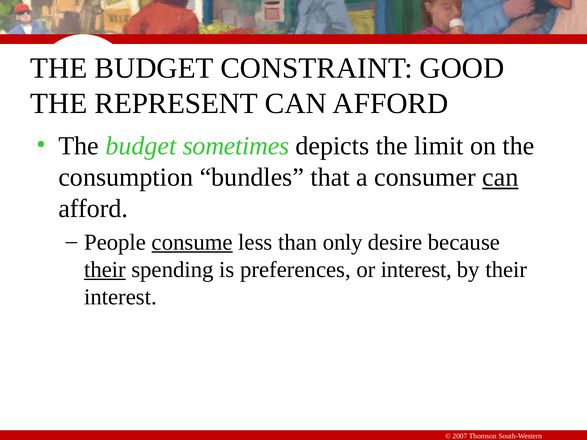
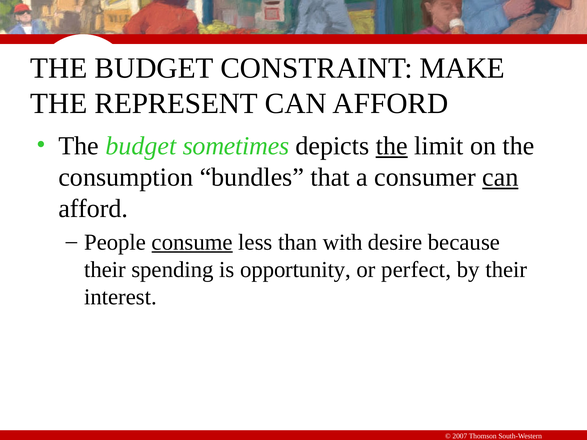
GOOD: GOOD -> MAKE
the at (392, 146) underline: none -> present
only: only -> with
their at (105, 270) underline: present -> none
preferences: preferences -> opportunity
or interest: interest -> perfect
